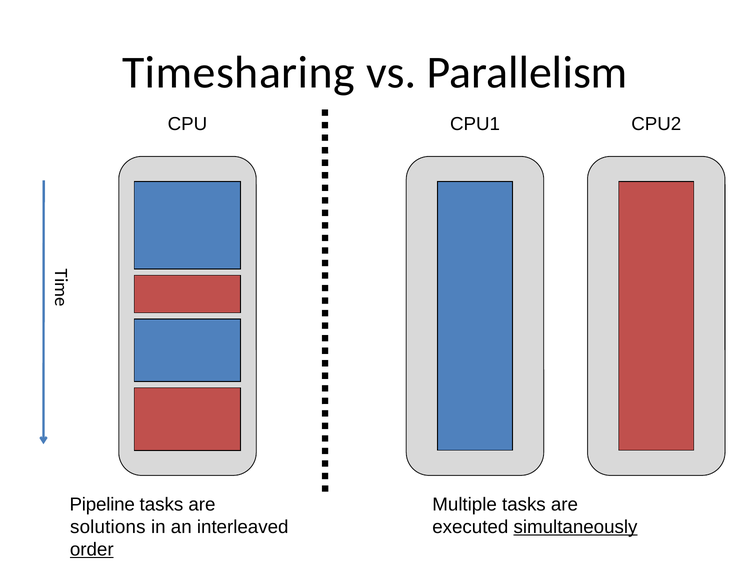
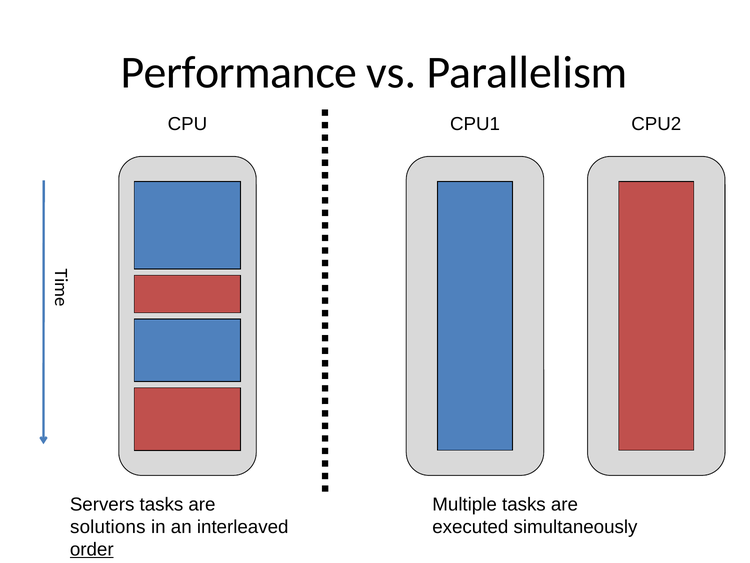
Timesharing: Timesharing -> Performance
Pipeline: Pipeline -> Servers
simultaneously underline: present -> none
